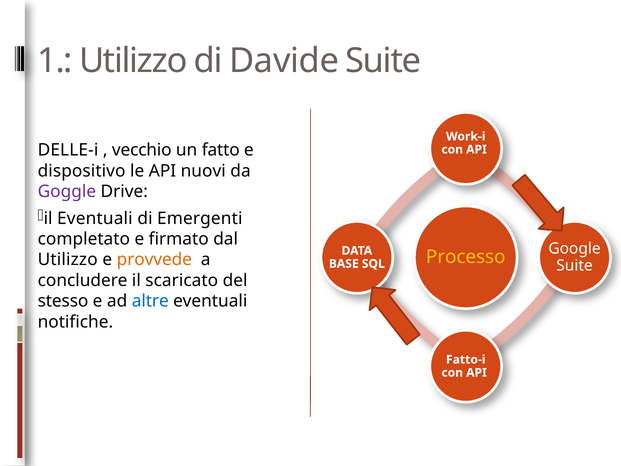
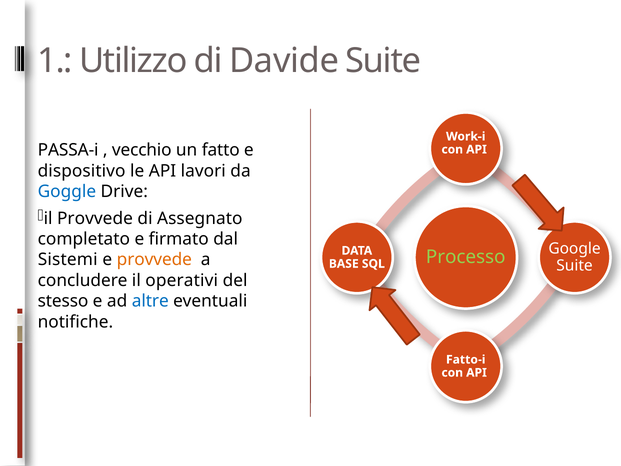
DELLE-i: DELLE-i -> PASSA-i
nuovi: nuovi -> lavori
Goggle colour: purple -> blue
il Eventuali: Eventuali -> Provvede
Emergenti: Emergenti -> Assegnato
Processo colour: yellow -> light green
Utilizzo at (68, 260): Utilizzo -> Sistemi
scaricato: scaricato -> operativi
